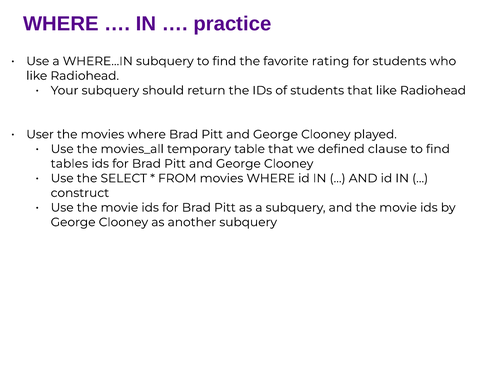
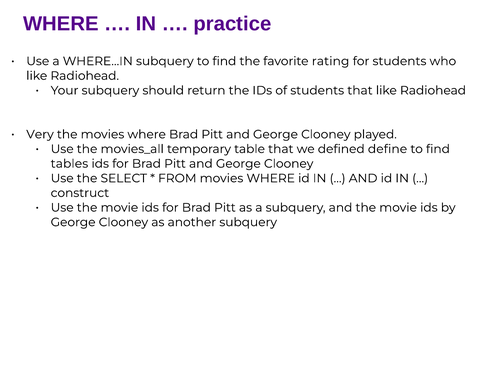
User: User -> Very
clause: clause -> define
